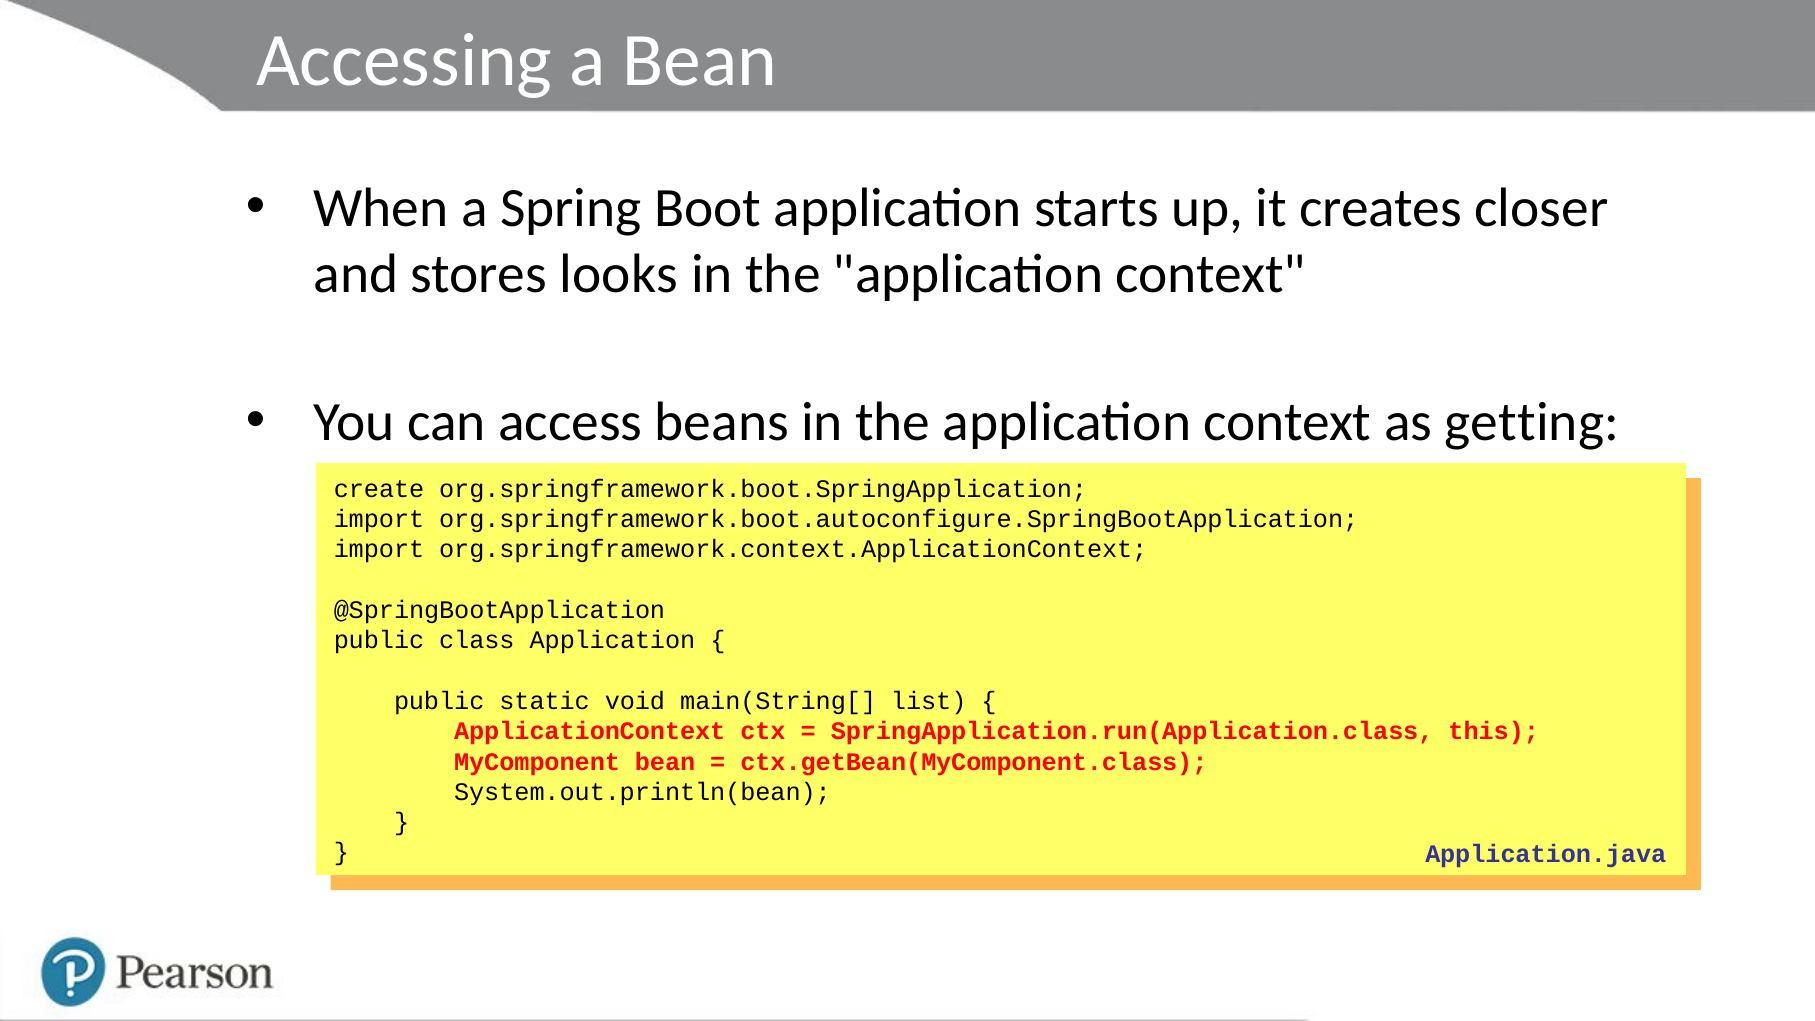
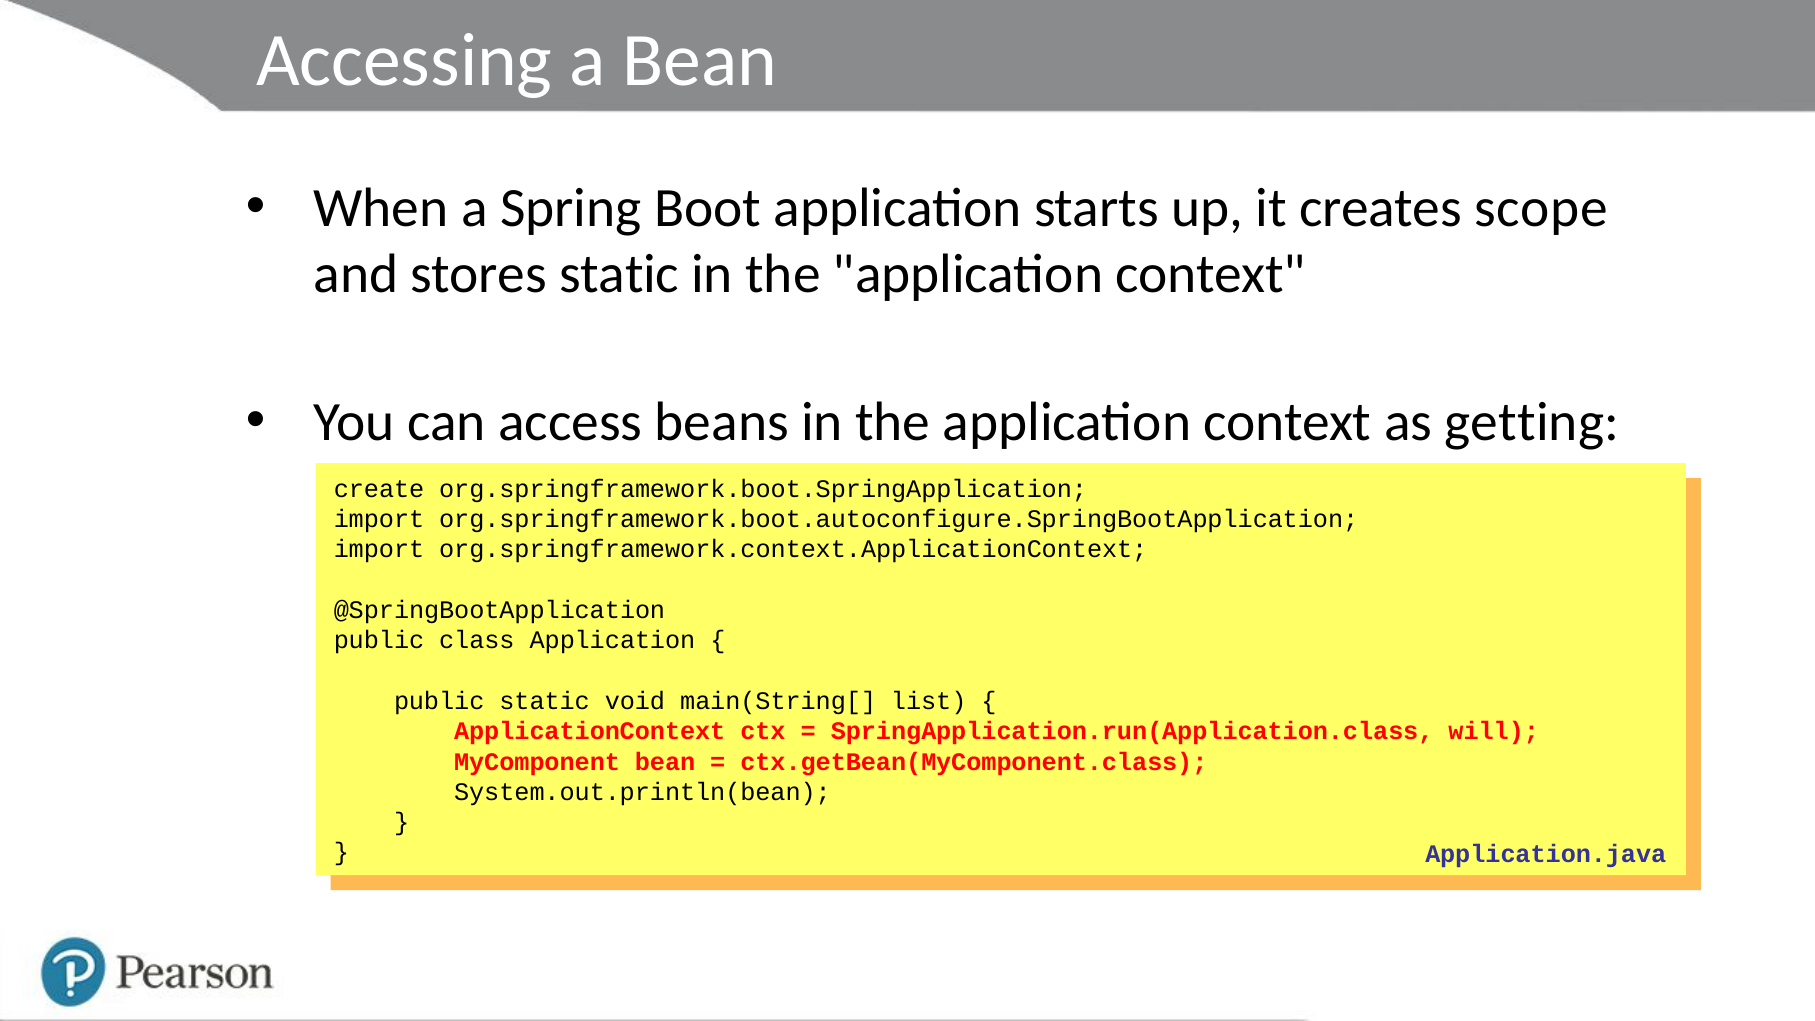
closer: closer -> scope
stores looks: looks -> static
this: this -> will
